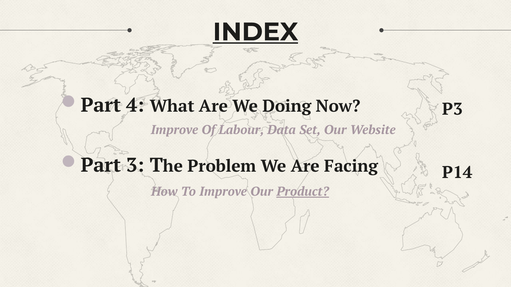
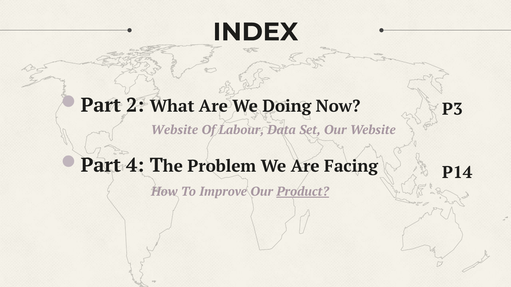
INDEX underline: present -> none
4: 4 -> 2
Improve at (174, 130): Improve -> Website
3: 3 -> 4
